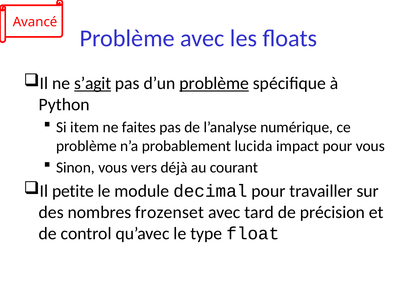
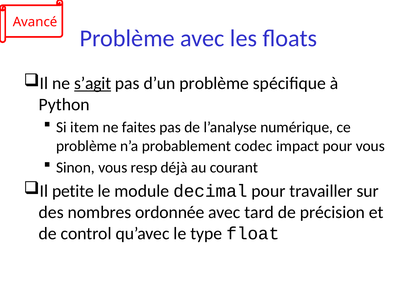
problème at (214, 83) underline: present -> none
lucida: lucida -> codec
vers: vers -> resp
frozenset: frozenset -> ordonnée
